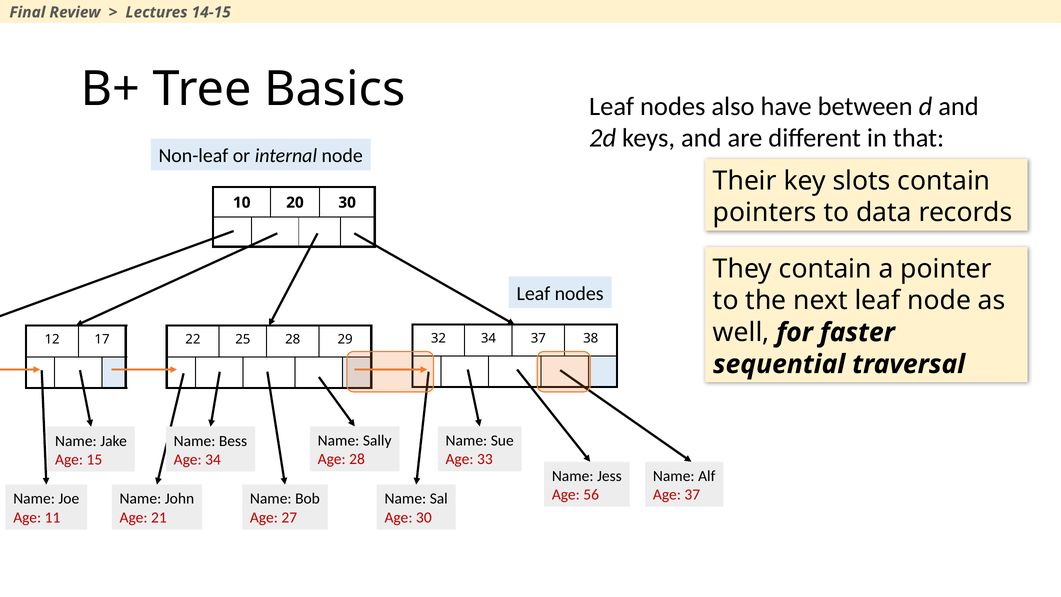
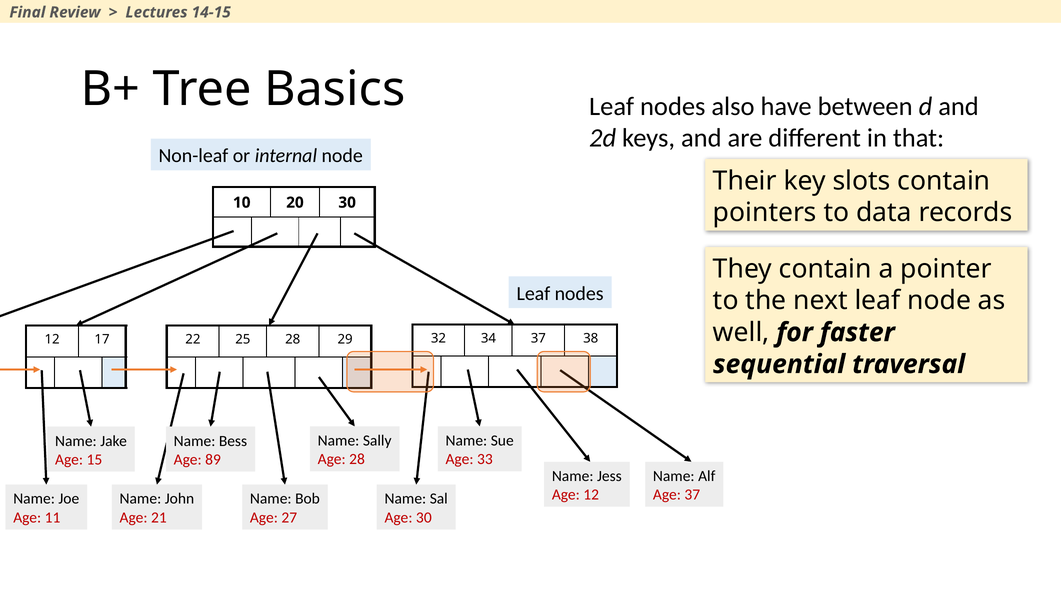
Age 34: 34 -> 89
Age 56: 56 -> 12
